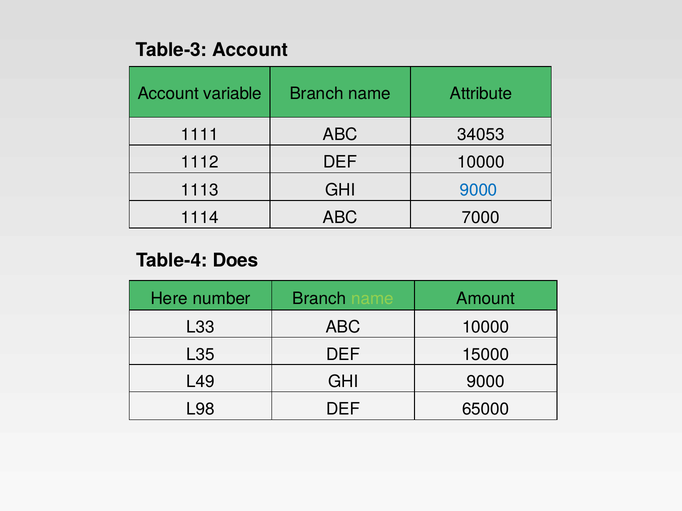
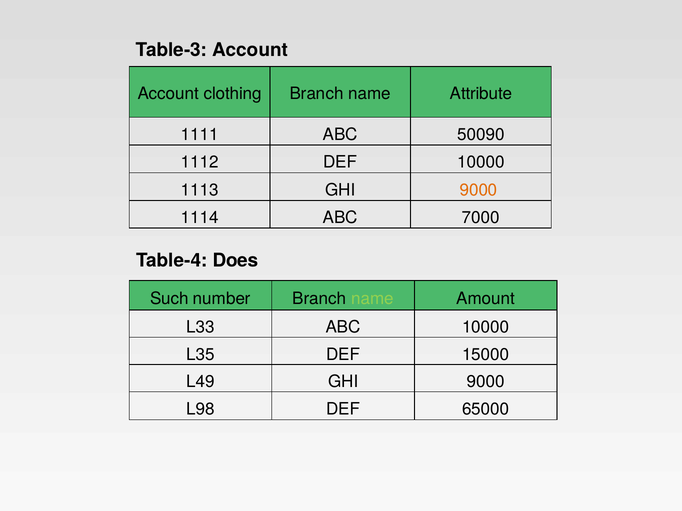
variable: variable -> clothing
34053: 34053 -> 50090
9000 at (479, 190) colour: blue -> orange
Here: Here -> Such
